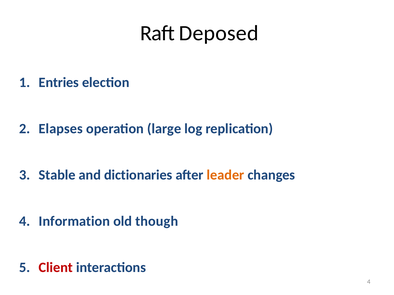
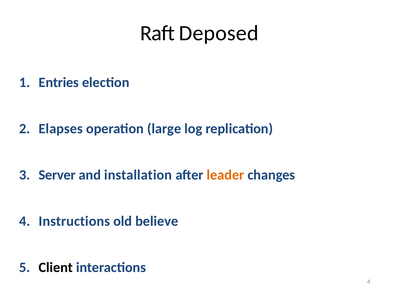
Stable: Stable -> Server
dictionaries: dictionaries -> installation
Information: Information -> Instructions
though: though -> believe
Client colour: red -> black
